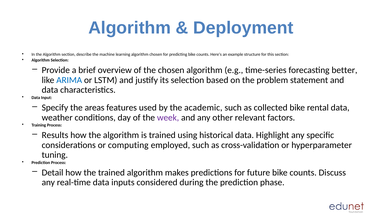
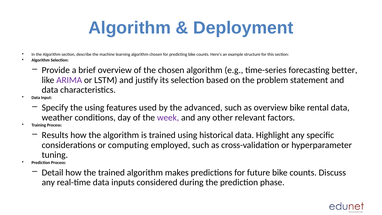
ARIMA colour: blue -> purple
the areas: areas -> using
academic: academic -> advanced
as collected: collected -> overview
